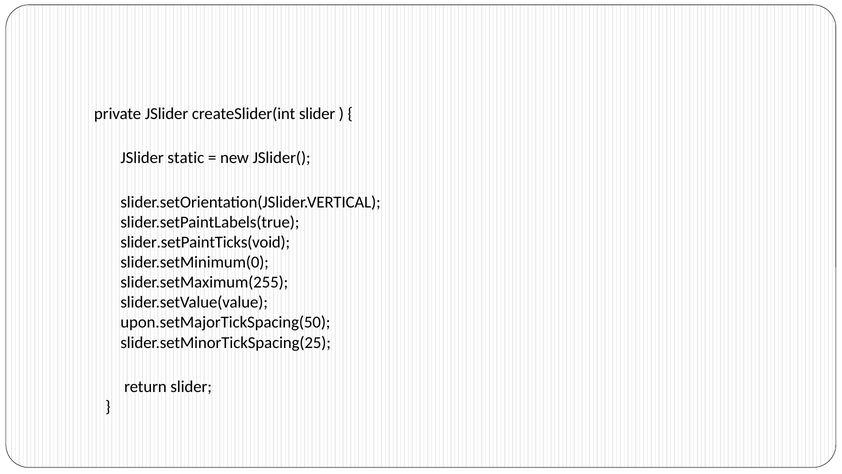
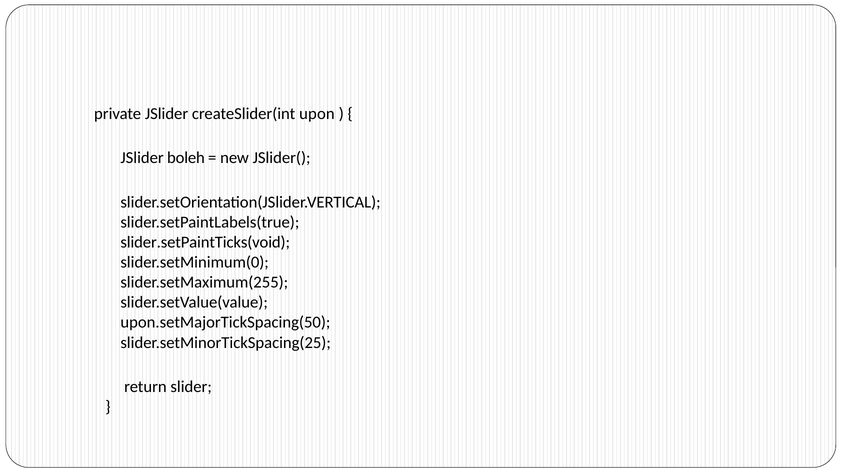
createSlider(int slider: slider -> upon
static: static -> boleh
